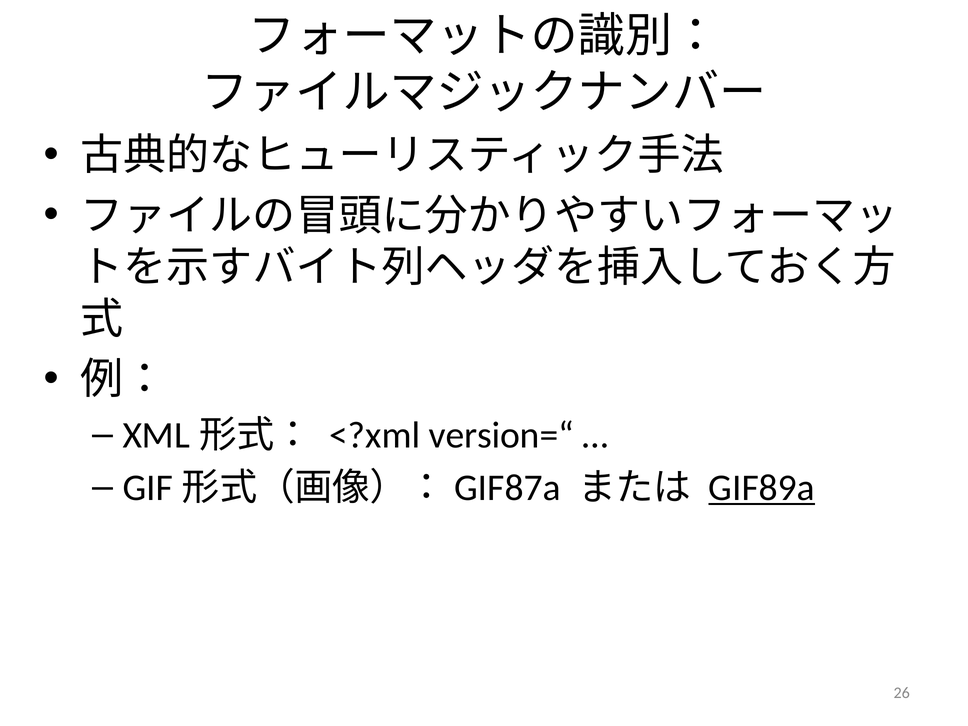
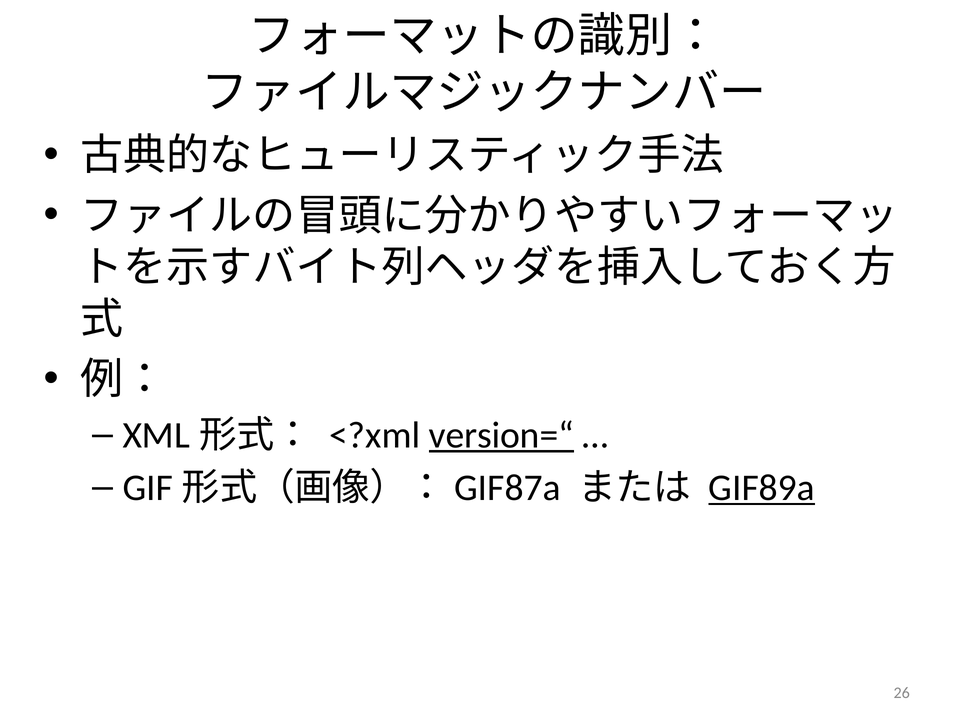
version=“ underline: none -> present
